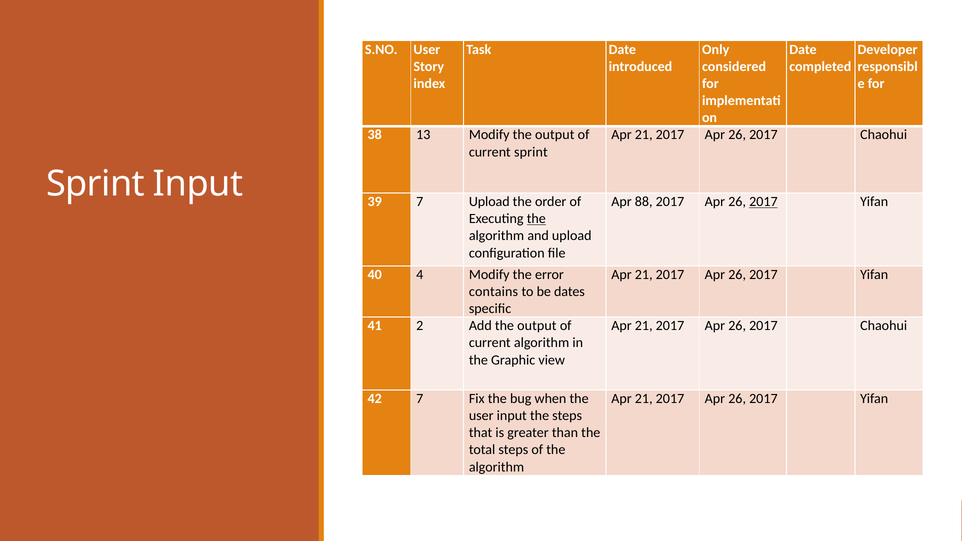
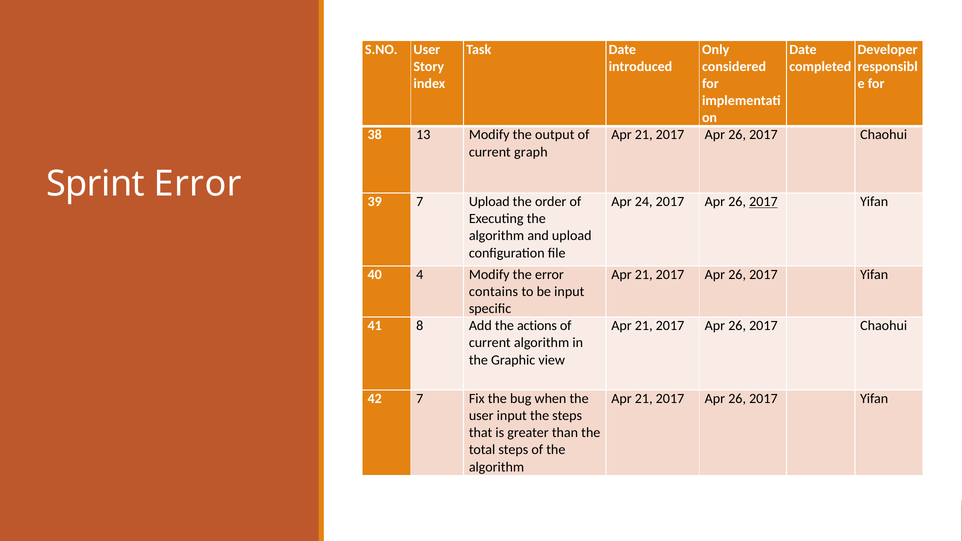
current sprint: sprint -> graph
Sprint Input: Input -> Error
88: 88 -> 24
the at (536, 219) underline: present -> none
be dates: dates -> input
2: 2 -> 8
Add the output: output -> actions
